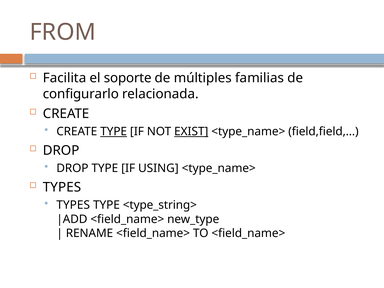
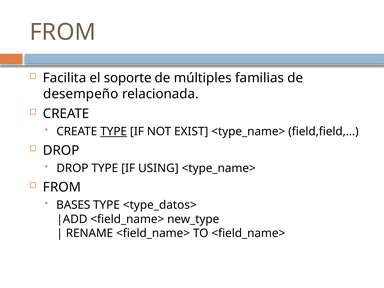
configurarlo: configurarlo -> desempeño
EXIST underline: present -> none
TYPES at (62, 187): TYPES -> FROM
TYPES at (73, 205): TYPES -> BASES
<type_string>: <type_string> -> <type_datos>
